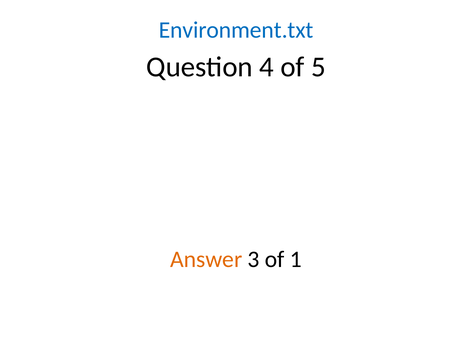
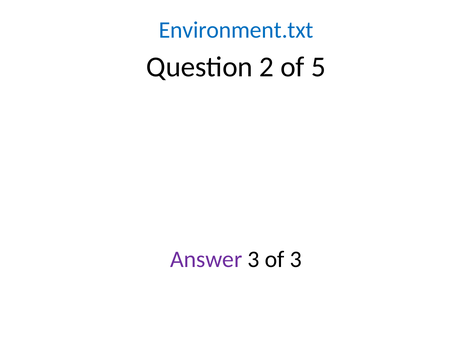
4: 4 -> 2
Answer colour: orange -> purple
of 1: 1 -> 3
